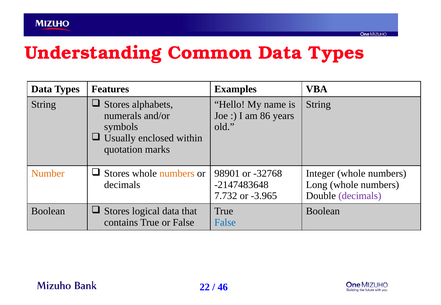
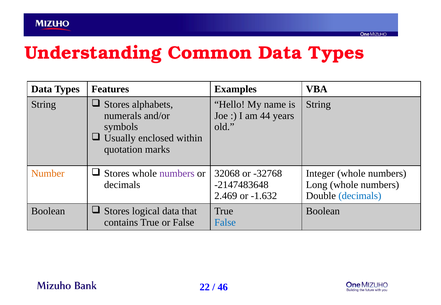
86: 86 -> 44
numbers at (177, 174) colour: orange -> purple
98901: 98901 -> 32068
7.732: 7.732 -> 2.469
-3.965: -3.965 -> -1.632
decimals at (360, 196) colour: purple -> blue
